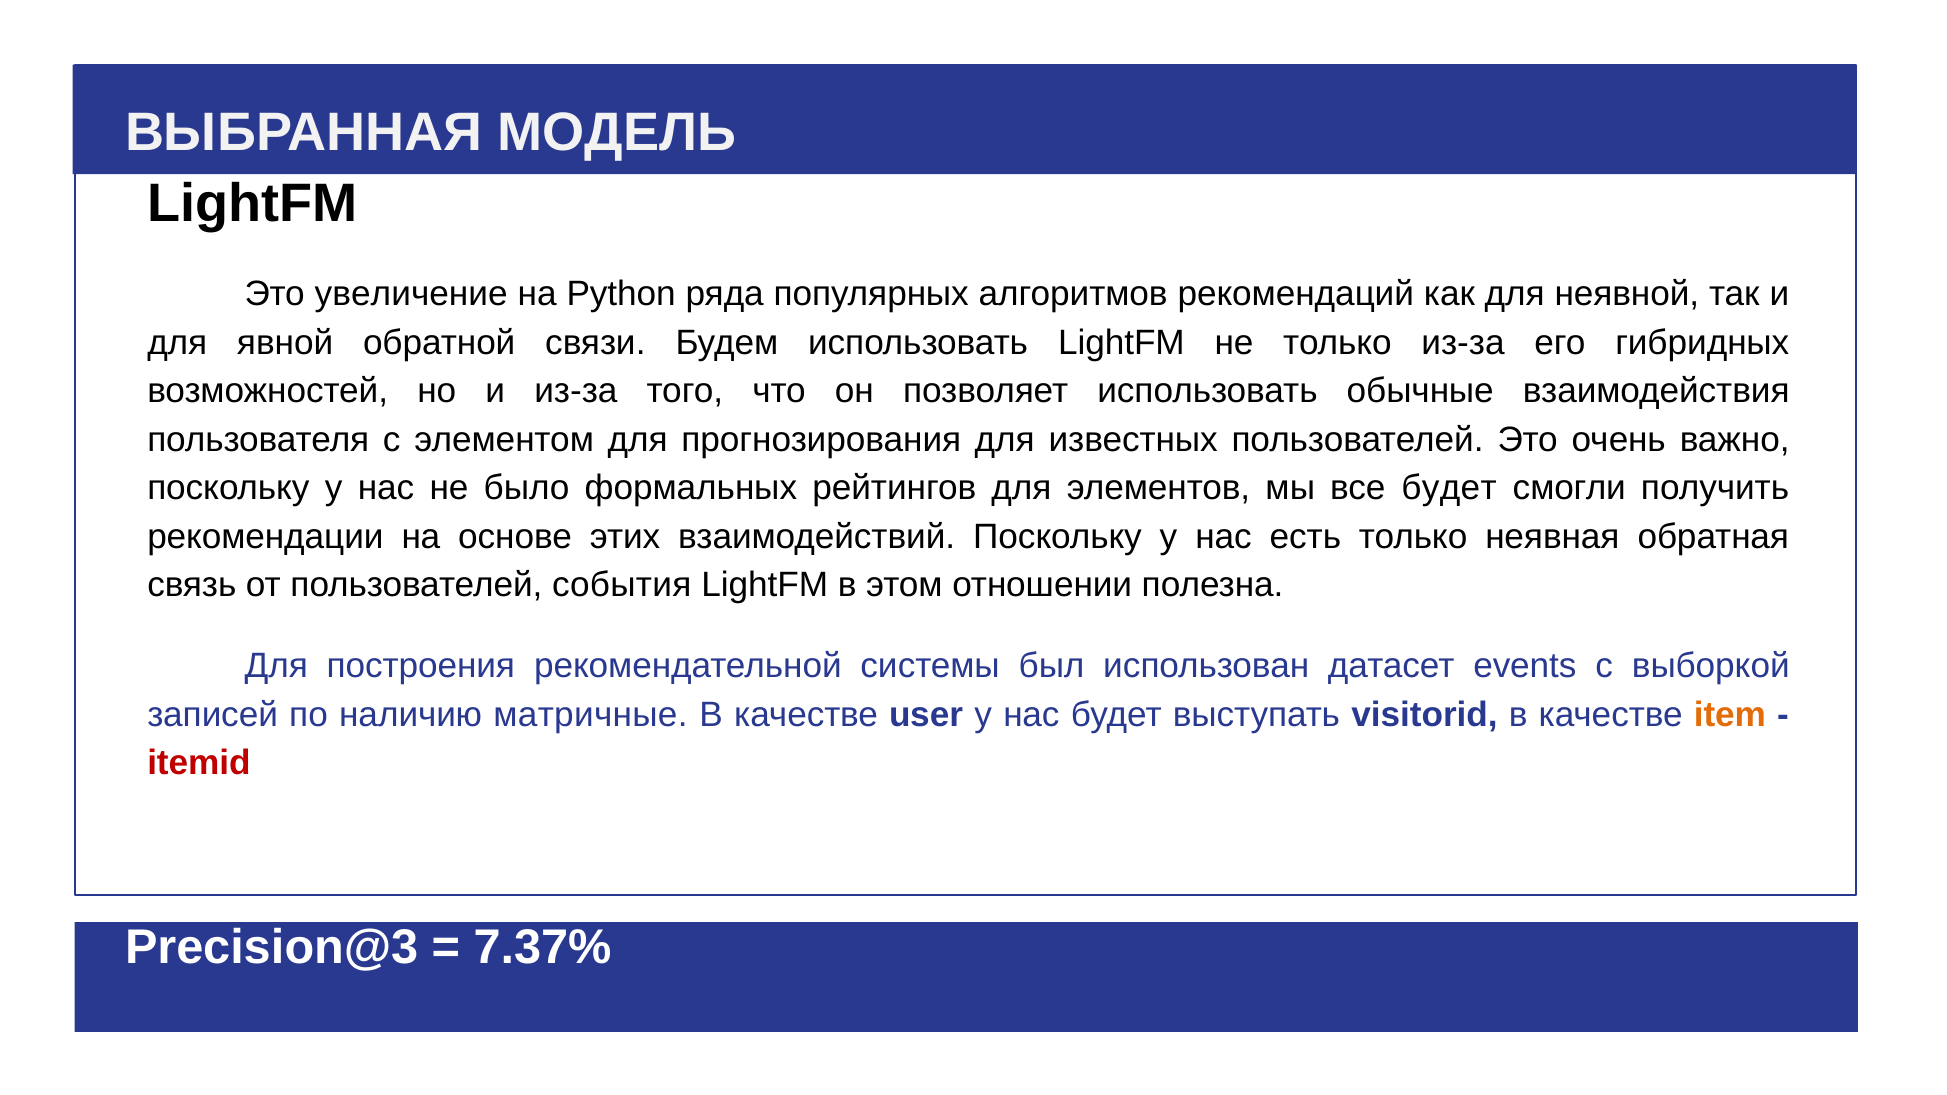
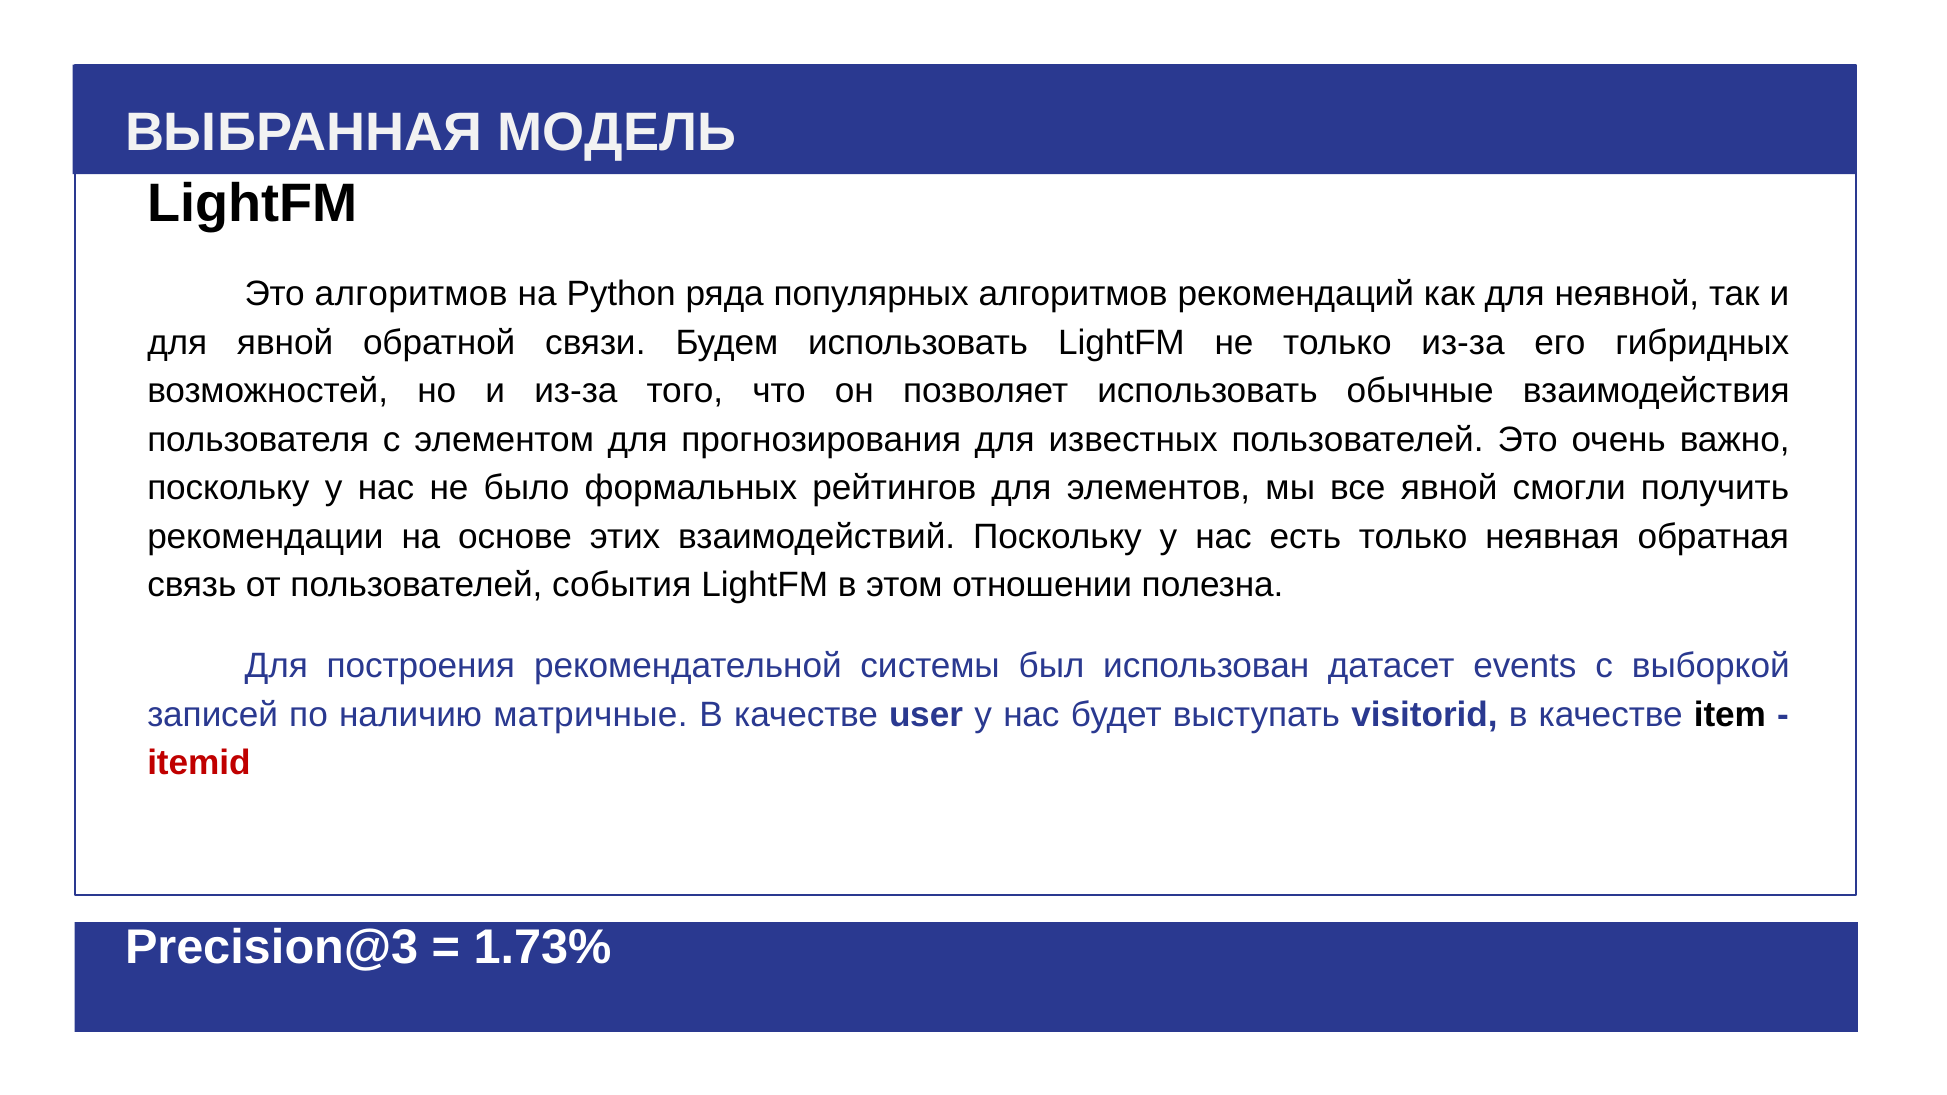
Это увеличение: увеличение -> алгоритмов
все будет: будет -> явной
item colour: orange -> black
7.37%: 7.37% -> 1.73%
